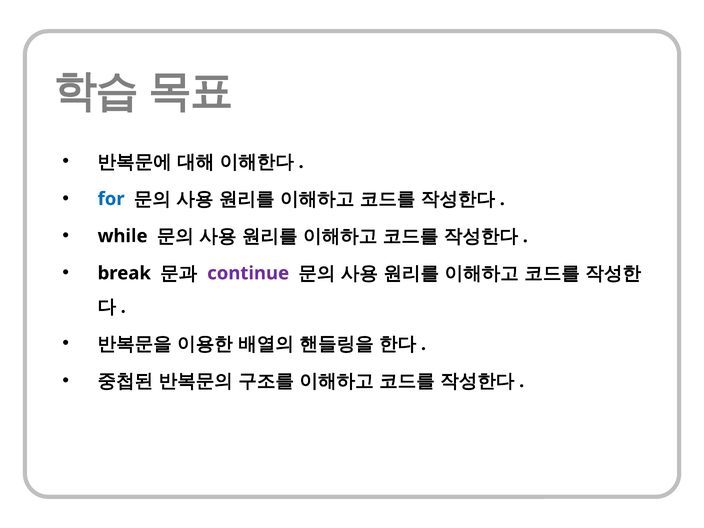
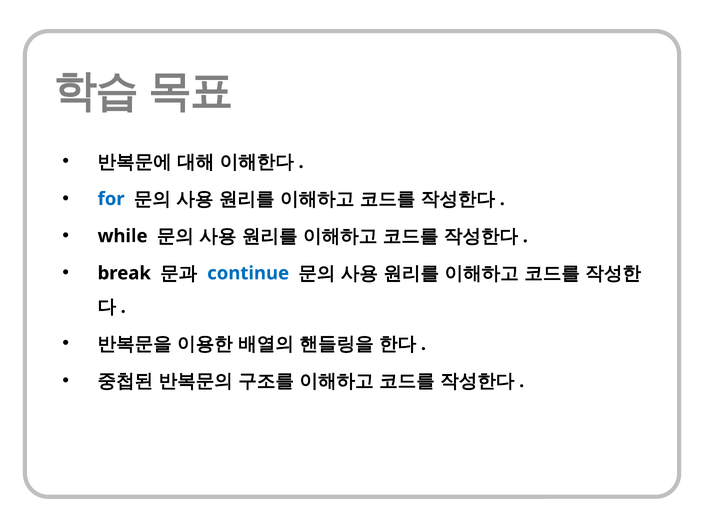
continue colour: purple -> blue
